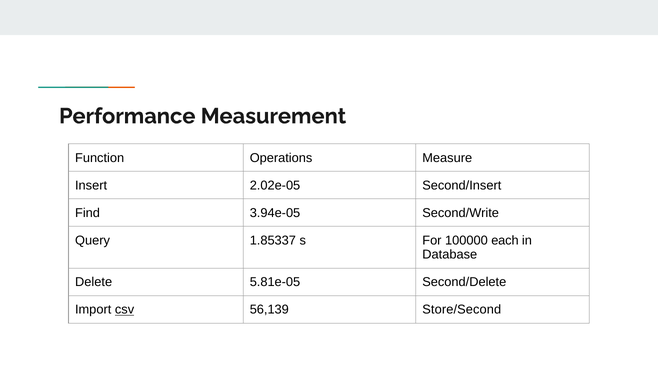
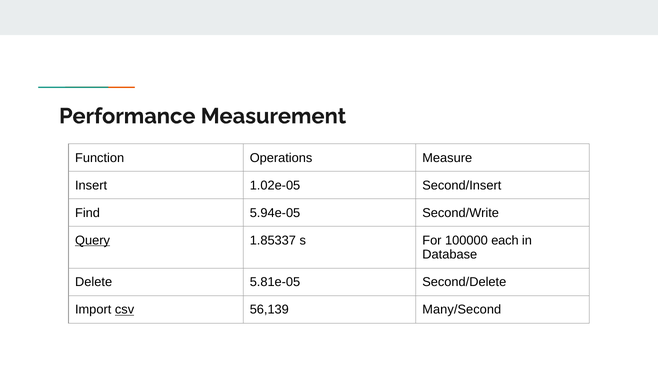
2.02e-05: 2.02e-05 -> 1.02e-05
3.94e-05: 3.94e-05 -> 5.94e-05
Query underline: none -> present
Store/Second: Store/Second -> Many/Second
